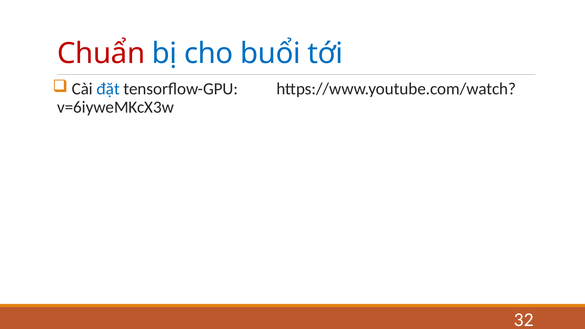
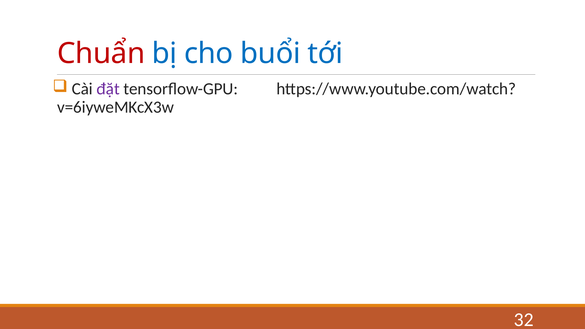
đặt colour: blue -> purple
